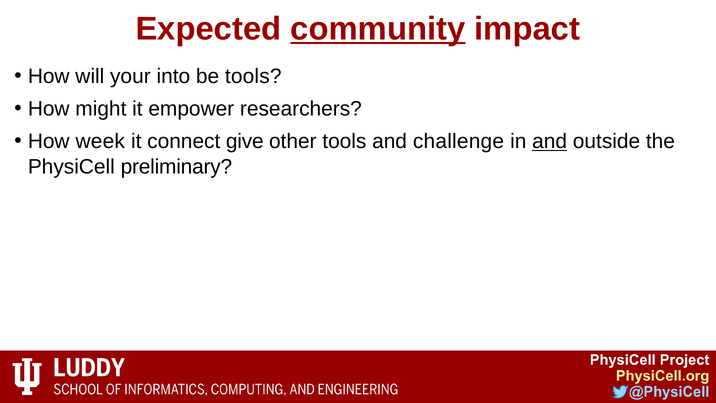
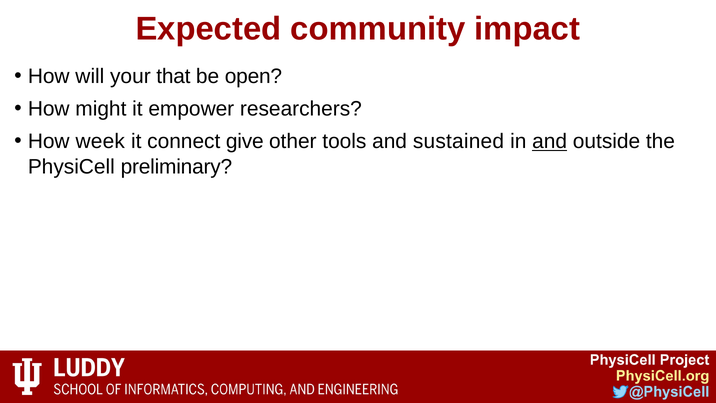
community underline: present -> none
into: into -> that
be tools: tools -> open
challenge: challenge -> sustained
